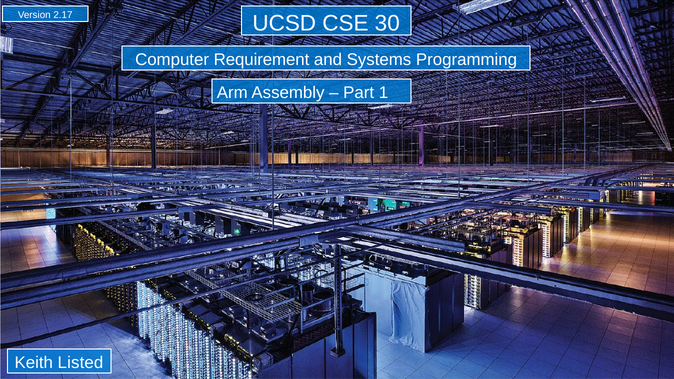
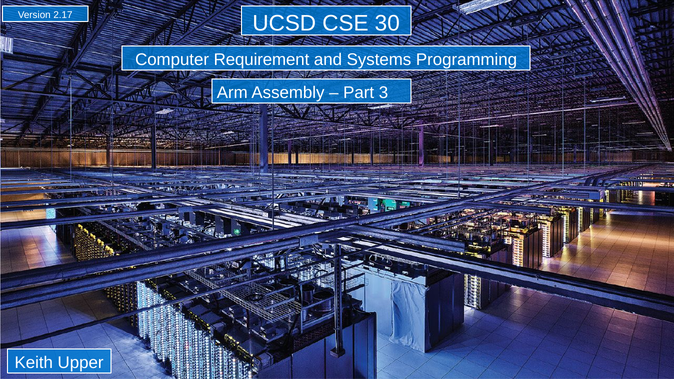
Part 1: 1 -> 3
Listed: Listed -> Upper
